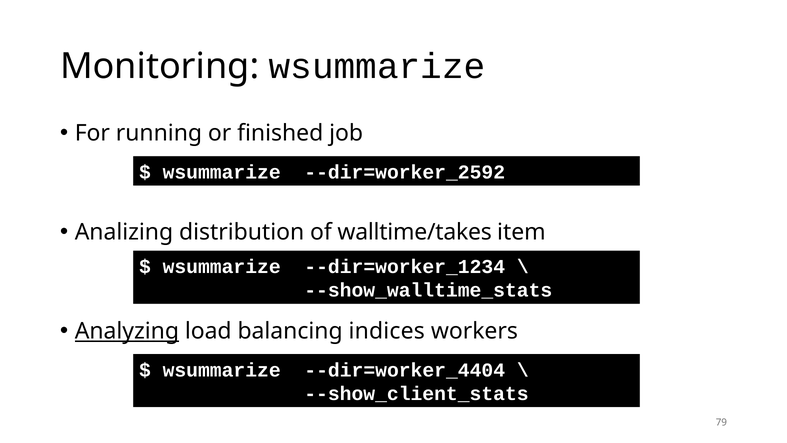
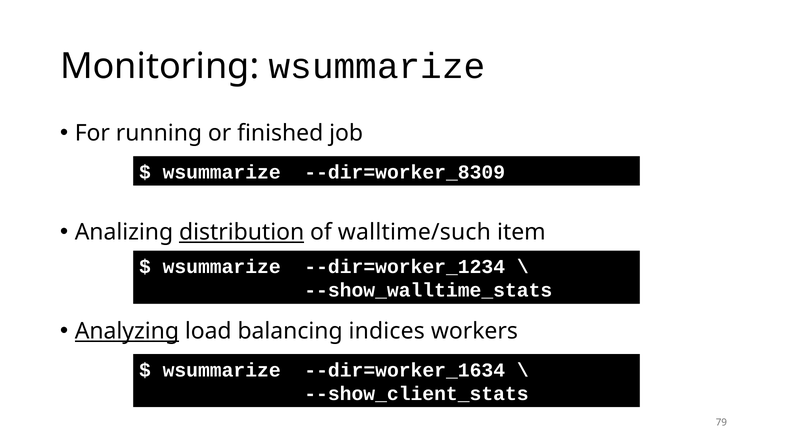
--dir=worker_2592: --dir=worker_2592 -> --dir=worker_8309
distribution underline: none -> present
walltime/takes: walltime/takes -> walltime/such
--dir=worker_4404: --dir=worker_4404 -> --dir=worker_1634
